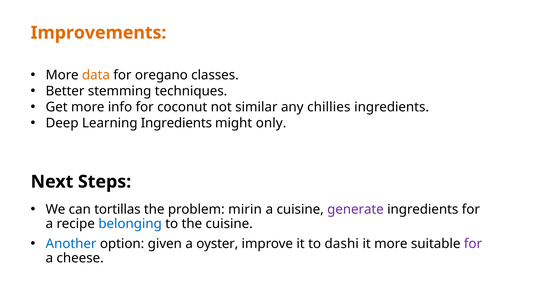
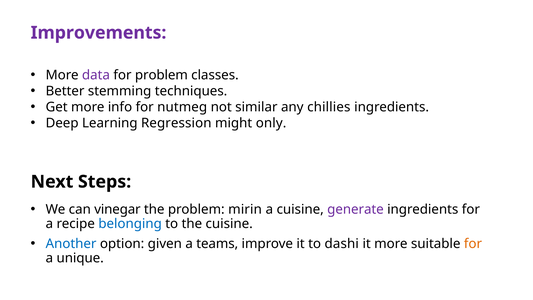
Improvements colour: orange -> purple
data colour: orange -> purple
for oregano: oregano -> problem
coconut: coconut -> nutmeg
Learning Ingredients: Ingredients -> Regression
tortillas: tortillas -> vinegar
oyster: oyster -> teams
for at (473, 244) colour: purple -> orange
cheese: cheese -> unique
